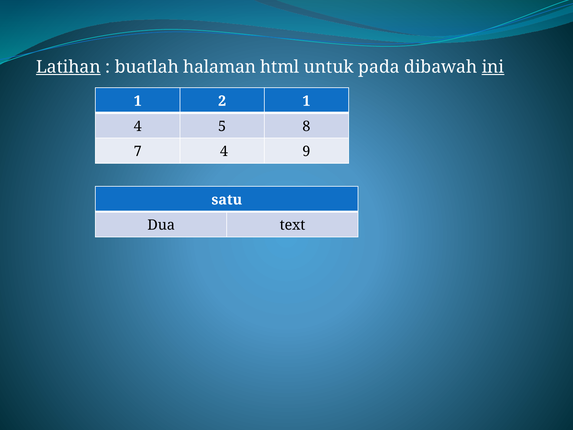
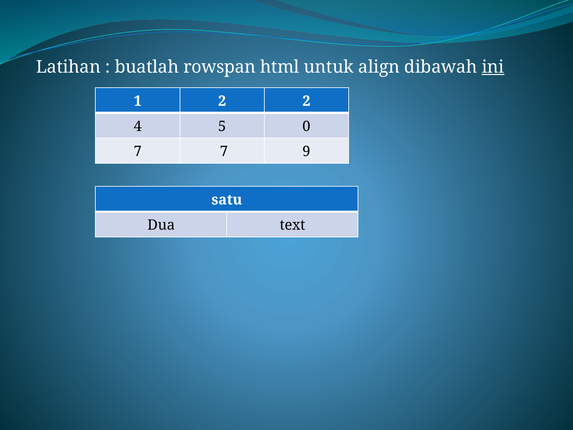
Latihan underline: present -> none
halaman: halaman -> rowspan
pada: pada -> align
2 1: 1 -> 2
8: 8 -> 0
7 4: 4 -> 7
